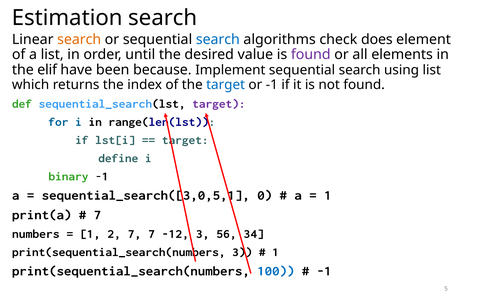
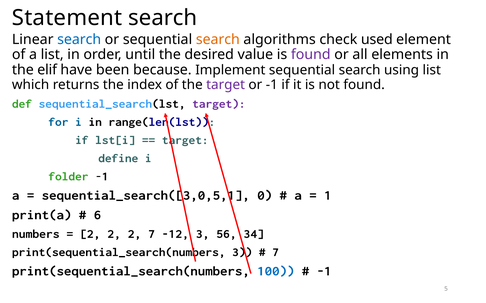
Estimation: Estimation -> Statement
search at (79, 39) colour: orange -> blue
search at (218, 39) colour: blue -> orange
does: does -> used
target at (226, 85) colour: blue -> purple
binary: binary -> folder
7 at (97, 215): 7 -> 6
1 at (90, 234): 1 -> 2
7 at (134, 234): 7 -> 2
1 at (276, 253): 1 -> 7
